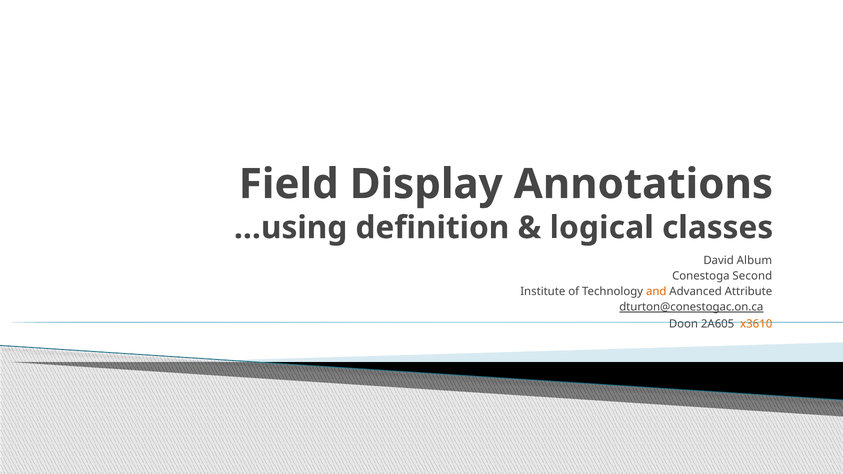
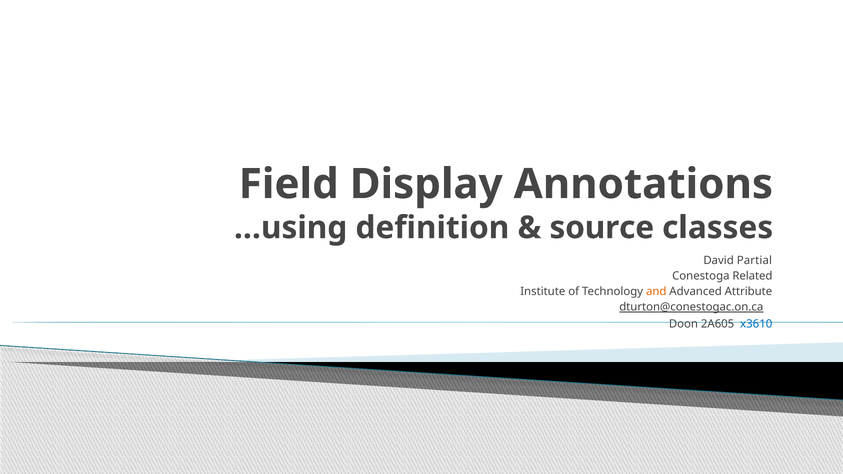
logical: logical -> source
Album: Album -> Partial
Second: Second -> Related
x3610 colour: orange -> blue
